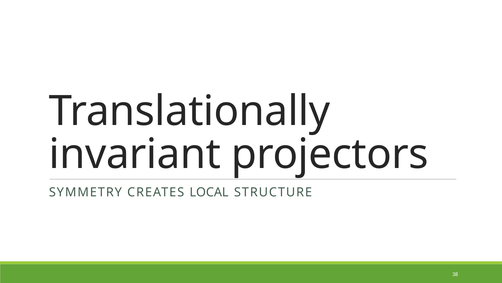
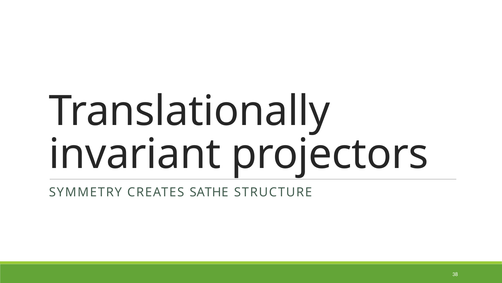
LOCAL: LOCAL -> SATHE
